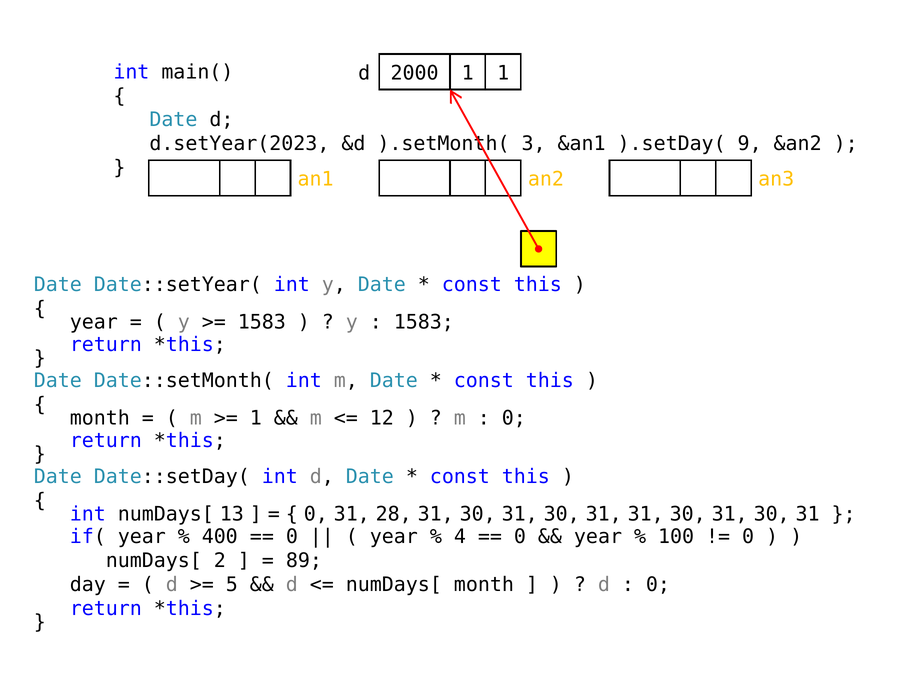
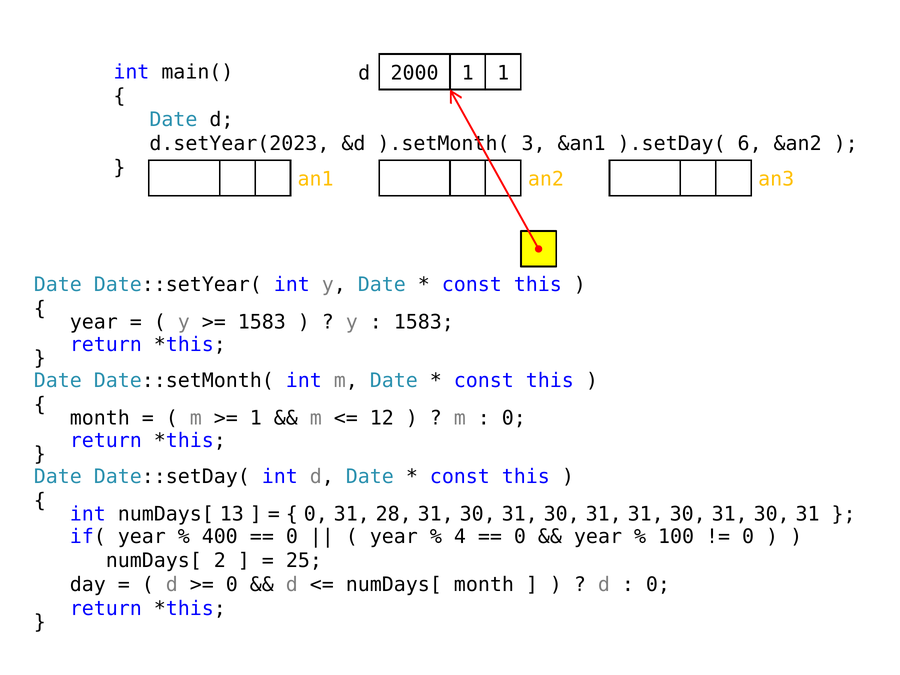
9: 9 -> 6
89: 89 -> 25
5 at (232, 584): 5 -> 0
